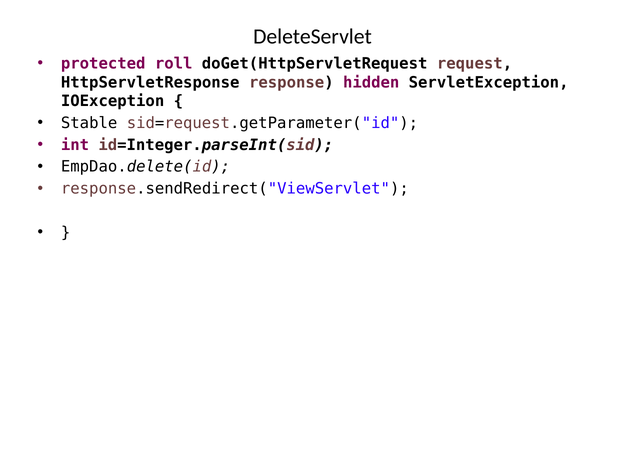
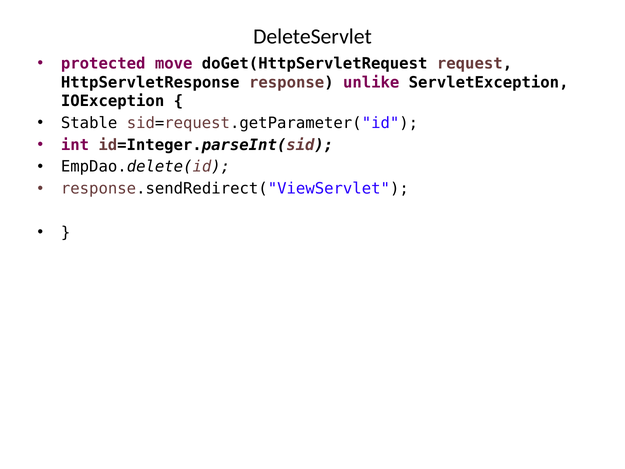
roll: roll -> move
hidden: hidden -> unlike
